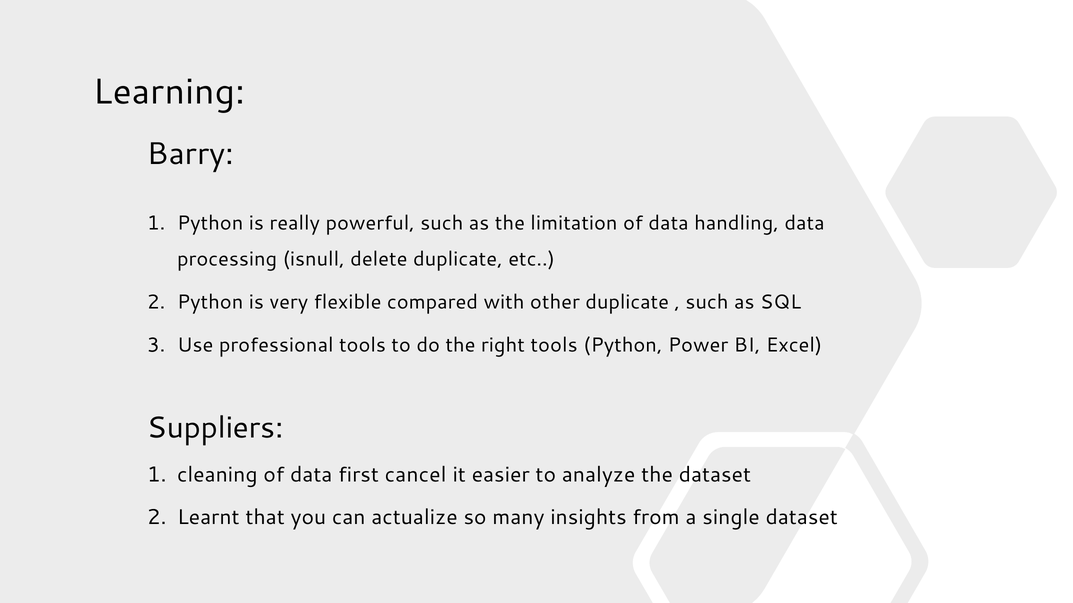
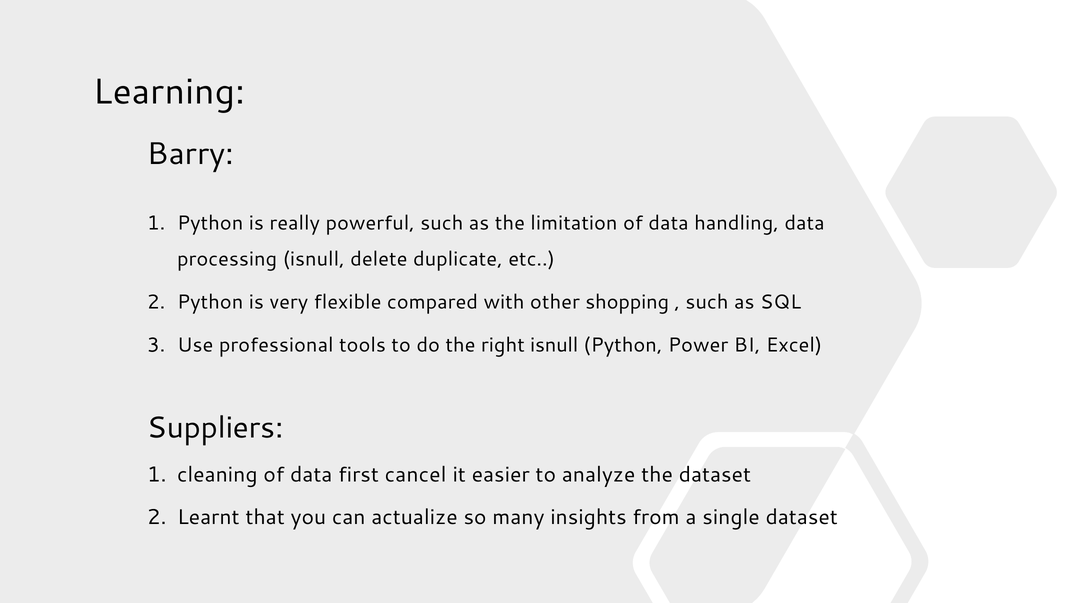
other duplicate: duplicate -> shopping
right tools: tools -> isnull
